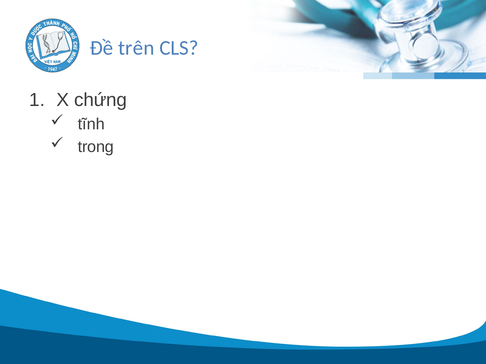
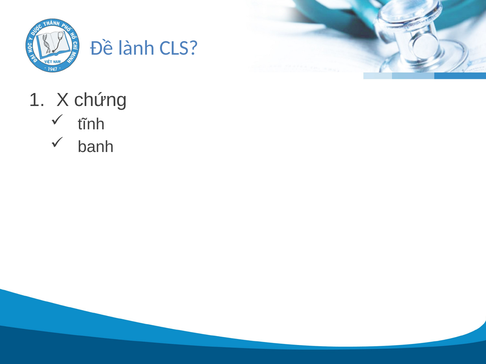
trên: trên -> lành
trong: trong -> banh
